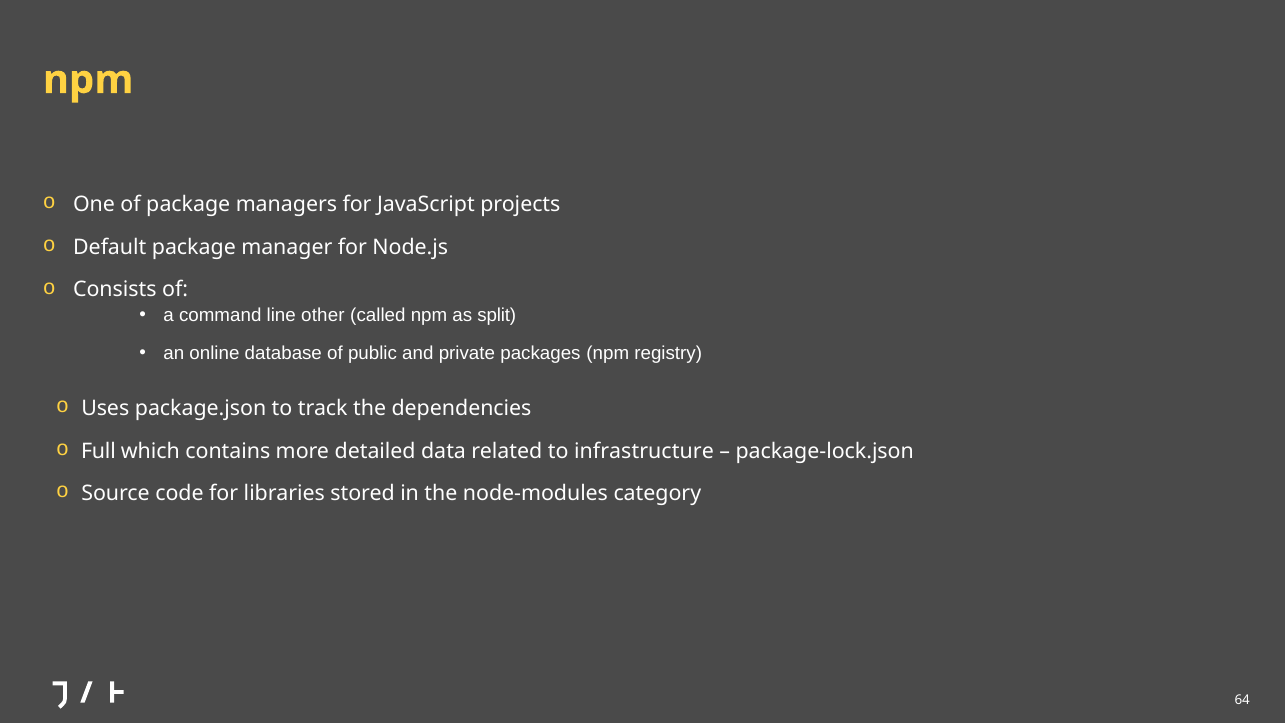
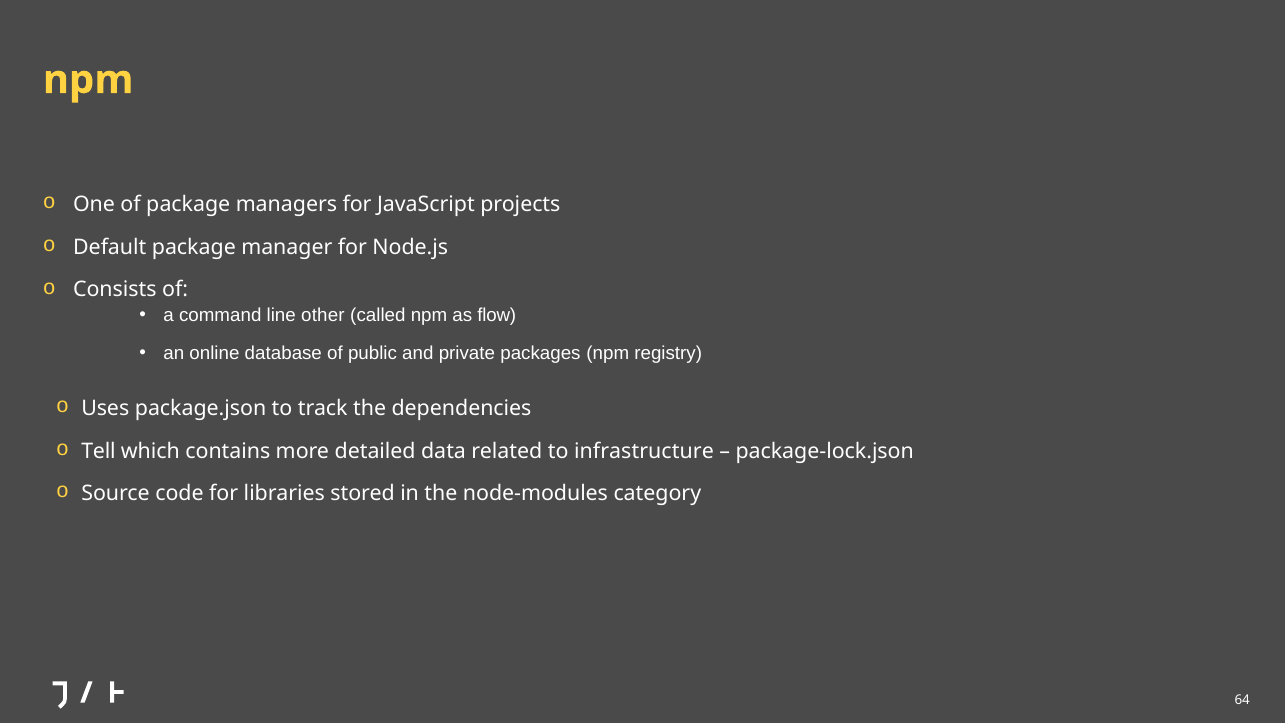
split: split -> flow
Full: Full -> Tell
